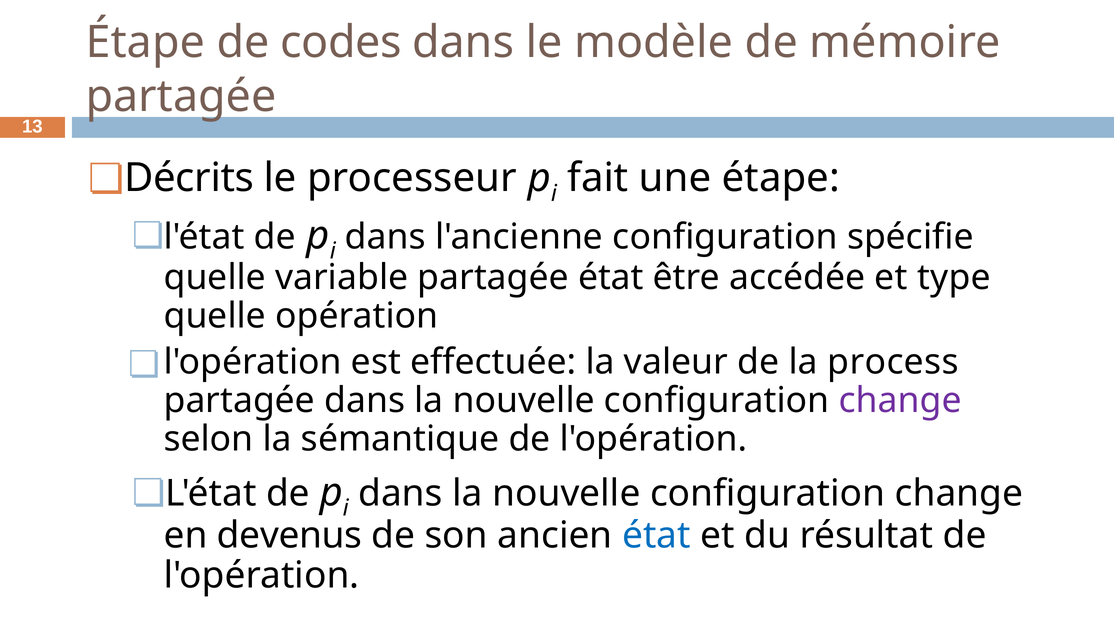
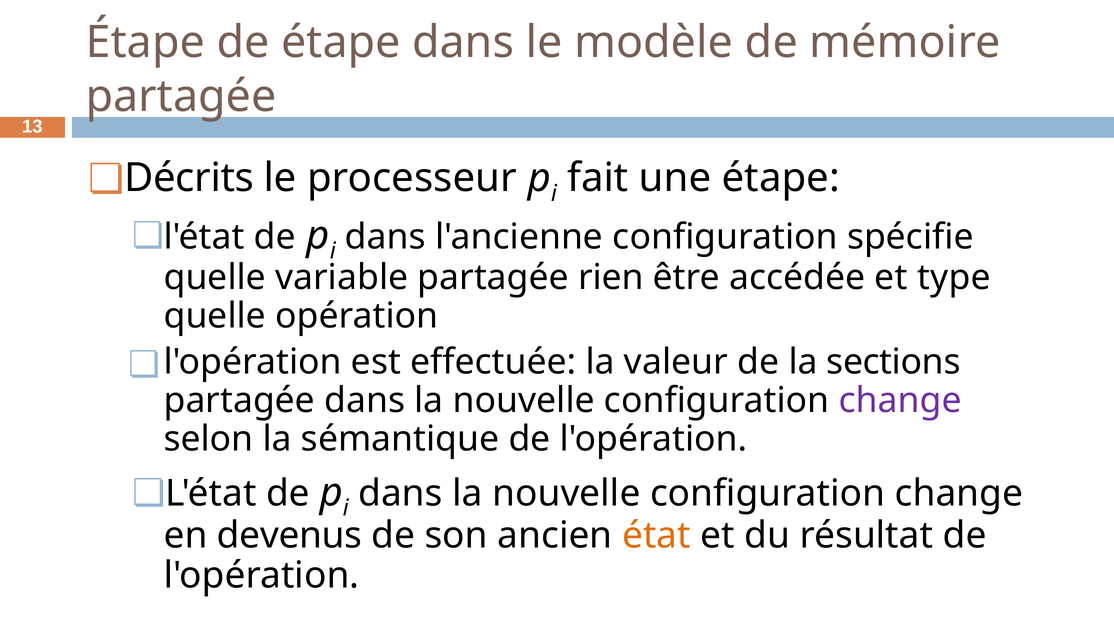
de codes: codes -> étape
partagée état: état -> rien
process: process -> sections
état at (656, 535) colour: blue -> orange
